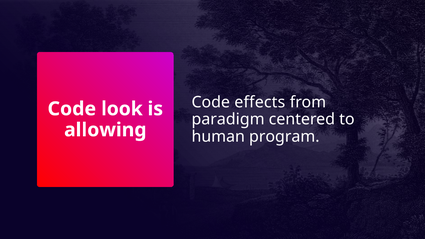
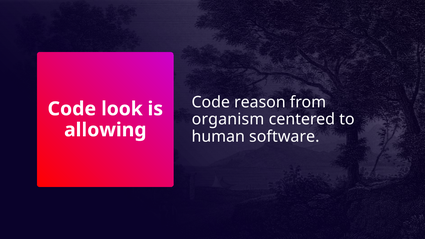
effects: effects -> reason
paradigm: paradigm -> organism
program: program -> software
